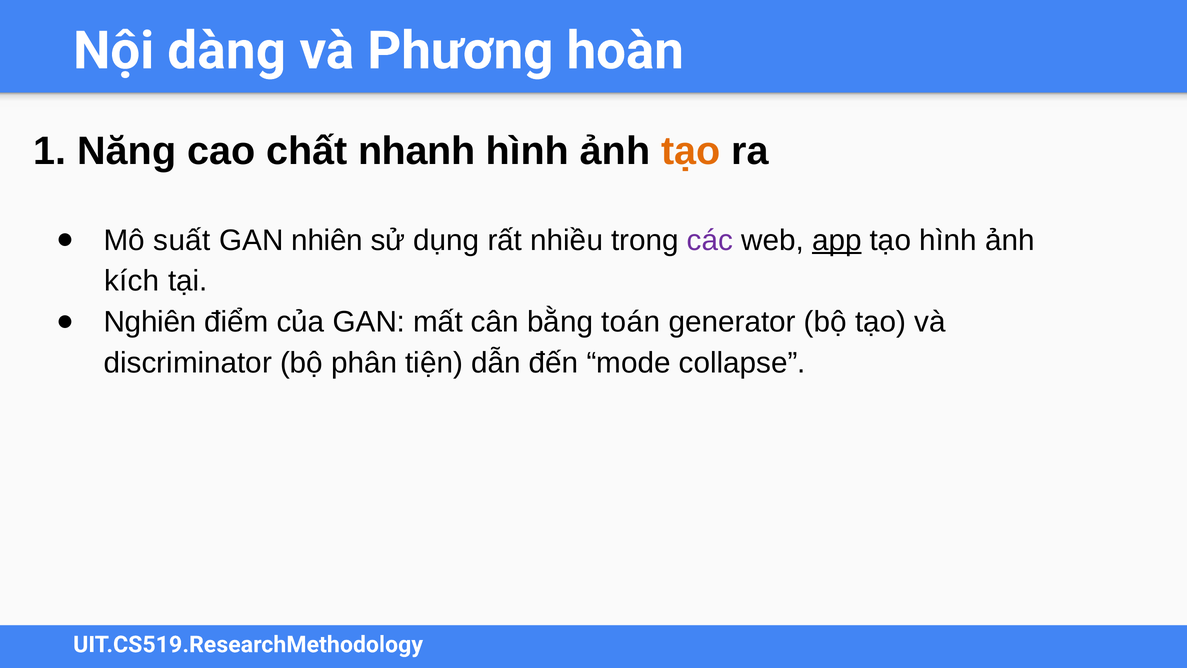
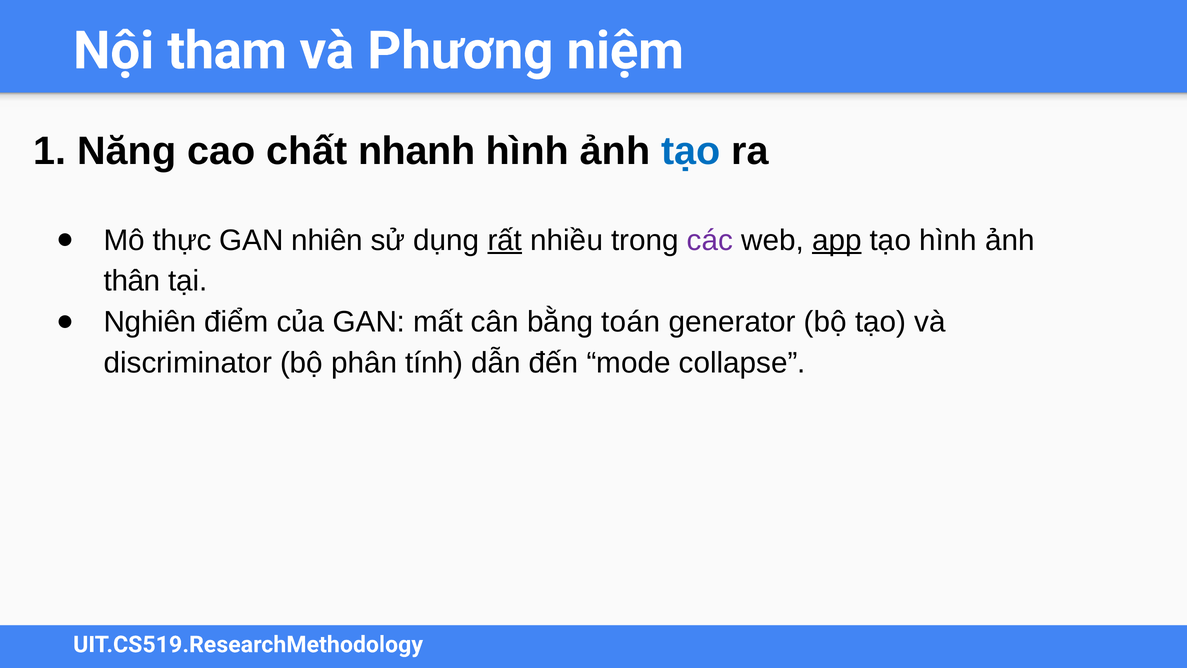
dàng: dàng -> tham
hoàn: hoàn -> niệm
tạo at (691, 151) colour: orange -> blue
suất: suất -> thực
rất underline: none -> present
kích: kích -> thân
tiện: tiện -> tính
